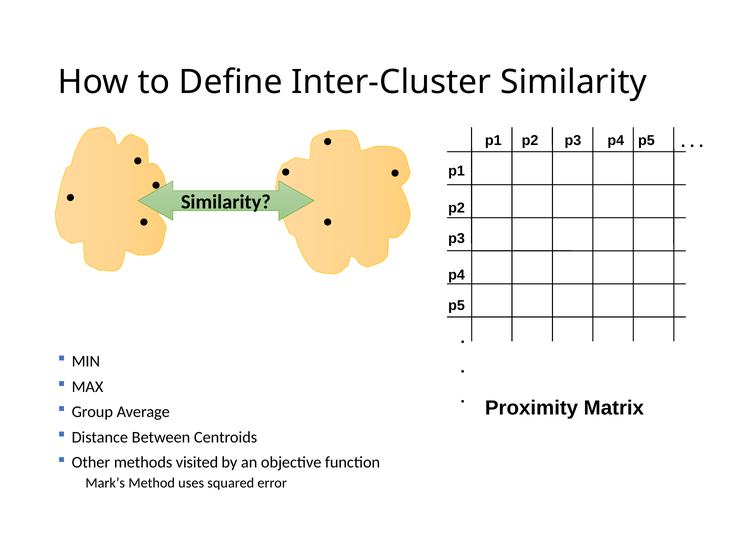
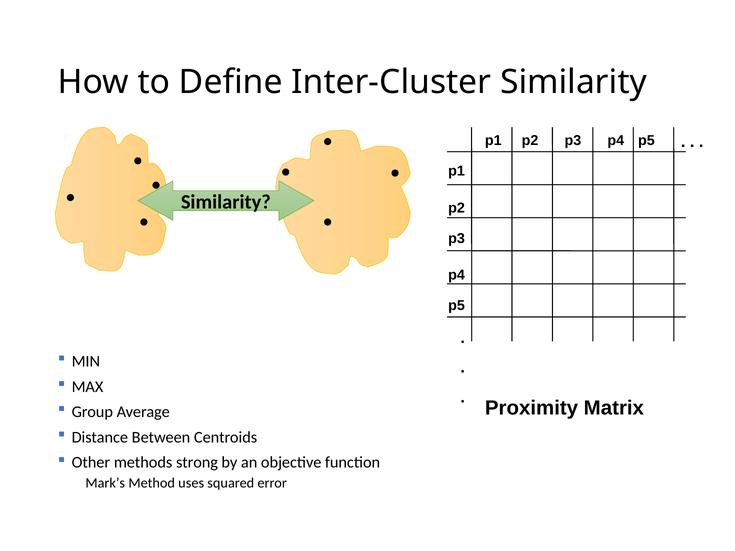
visited: visited -> strong
